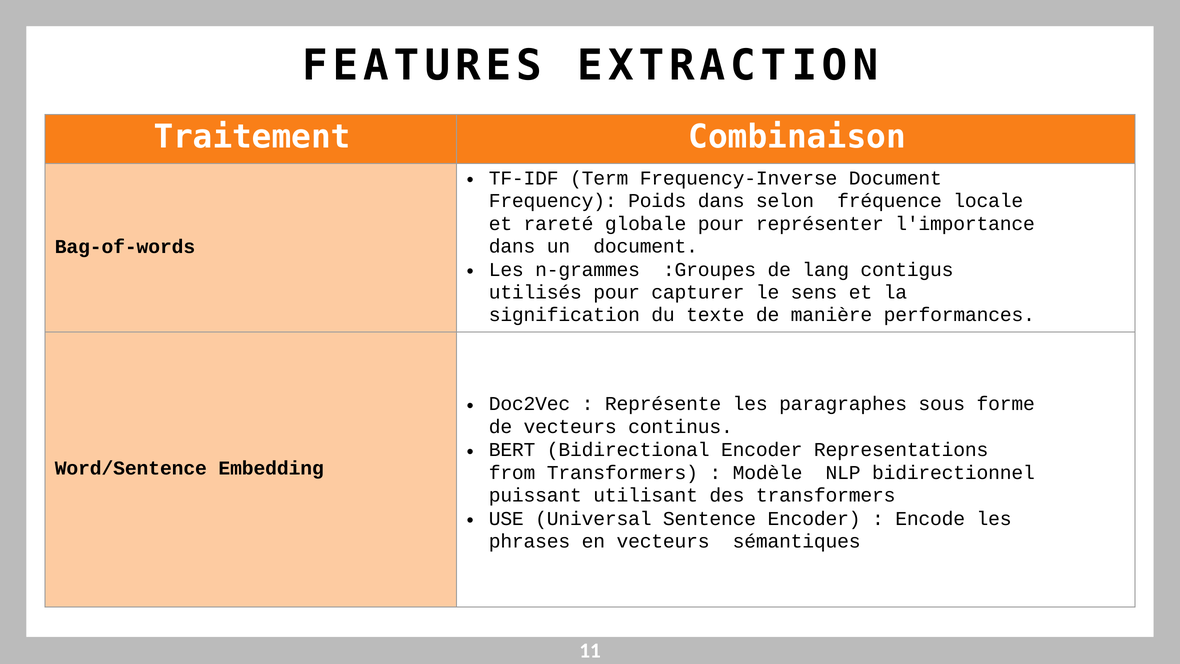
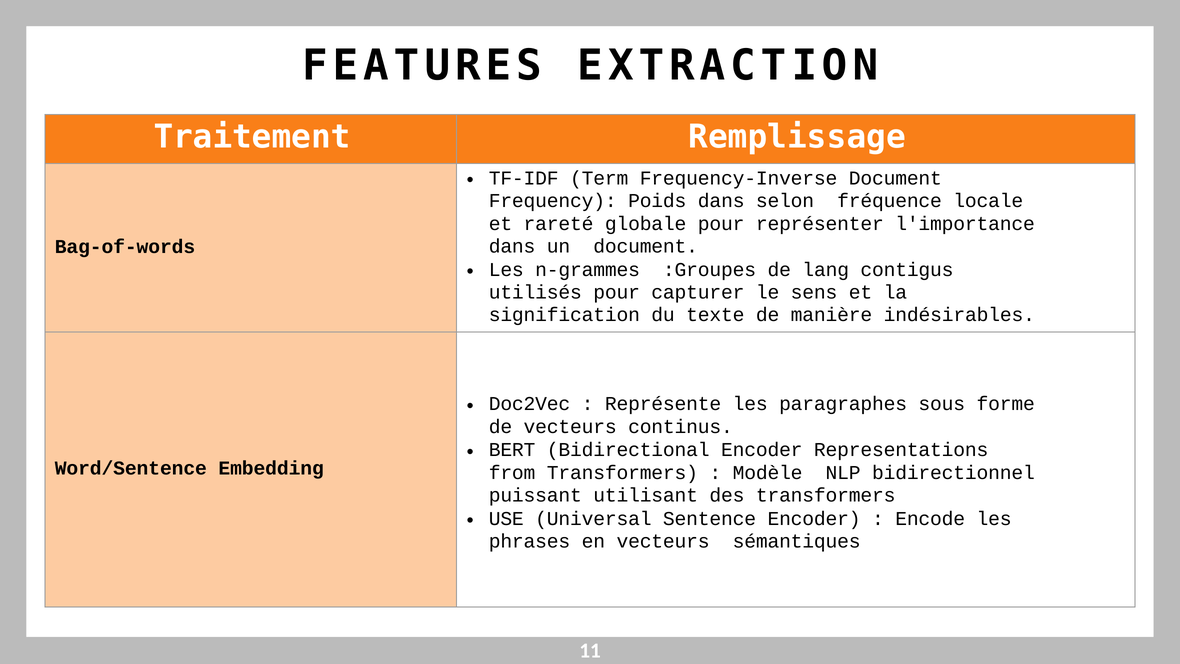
Combinaison: Combinaison -> Remplissage
performances: performances -> indésirables
